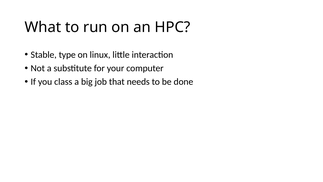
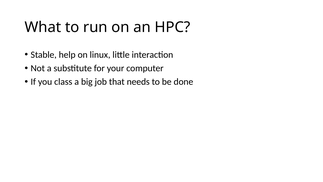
type: type -> help
